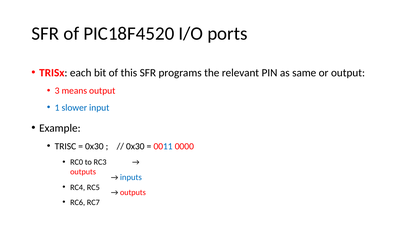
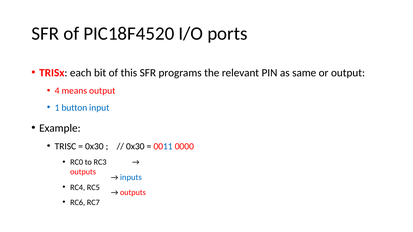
3: 3 -> 4
slower: slower -> button
